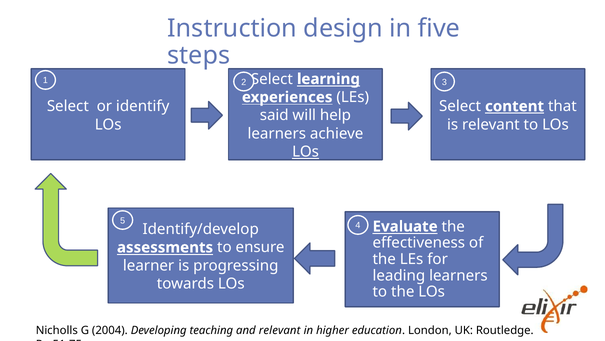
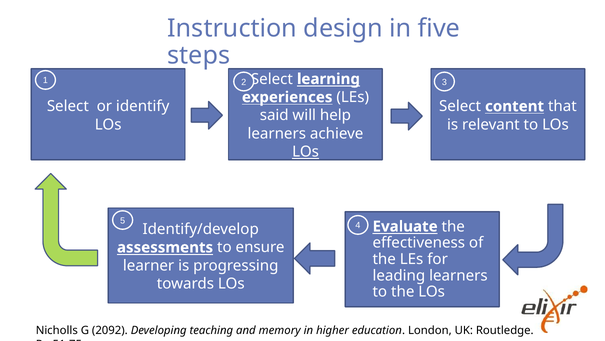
content underline: present -> none
2004: 2004 -> 2092
and relevant: relevant -> memory
